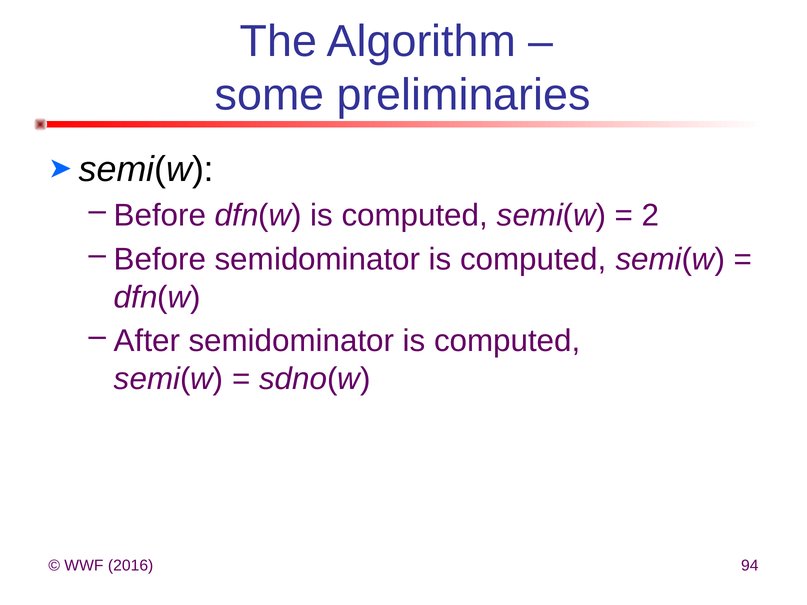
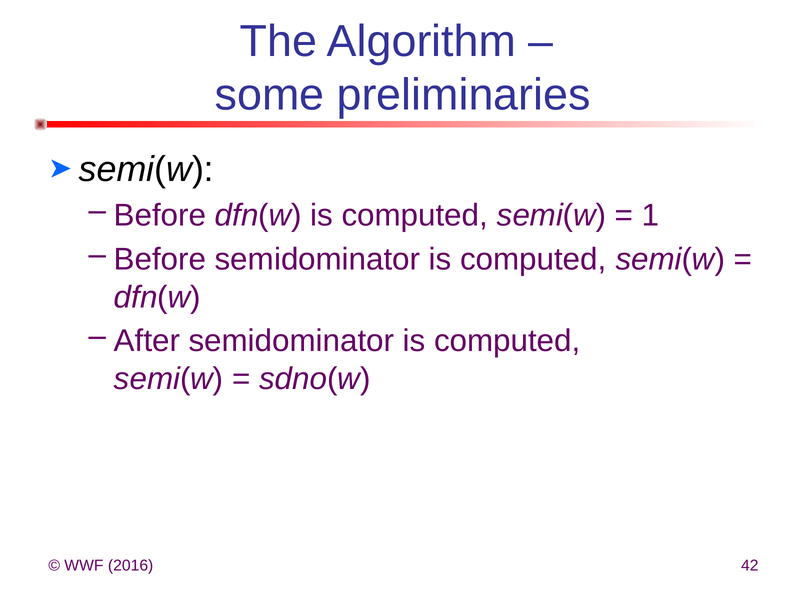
2: 2 -> 1
94: 94 -> 42
